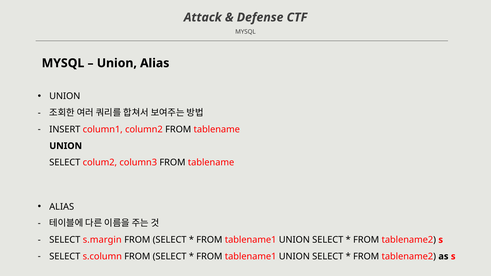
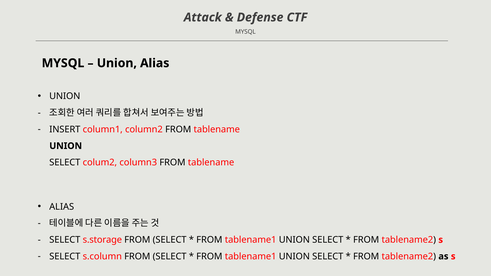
s.margin: s.margin -> s.storage
